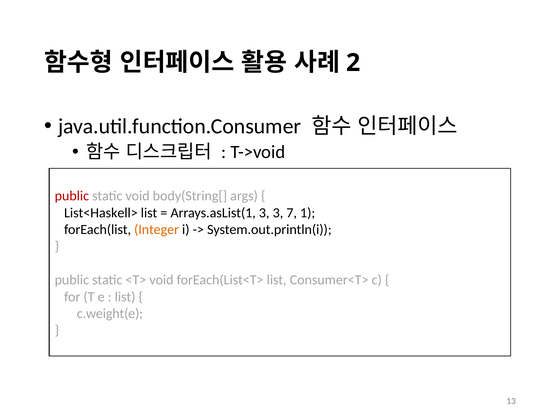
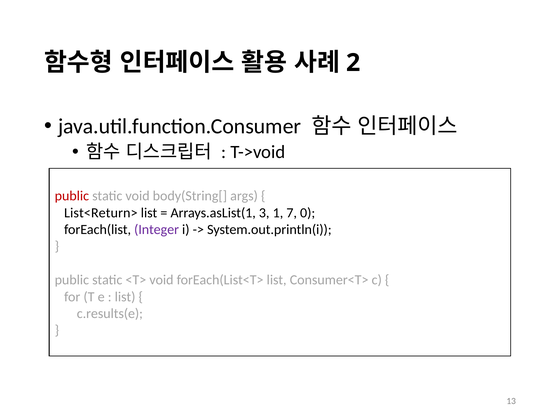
List<Haskell>: List<Haskell> -> List<Return>
3 3: 3 -> 1
1: 1 -> 0
Integer colour: orange -> purple
c.weight(e: c.weight(e -> c.results(e
